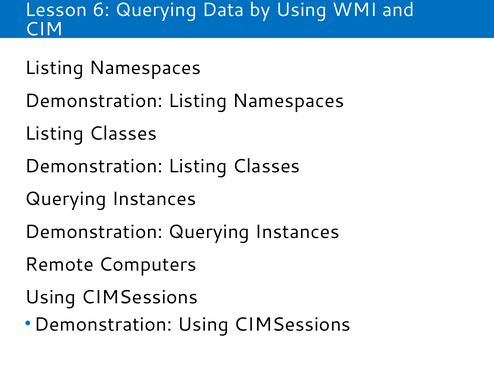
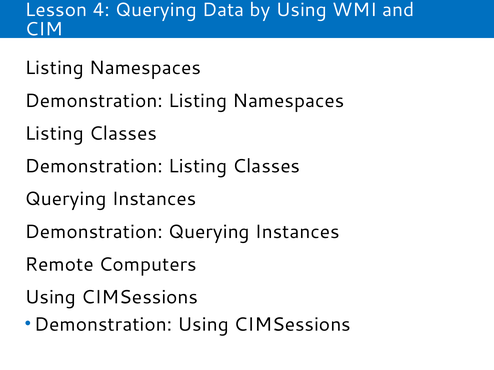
6: 6 -> 4
